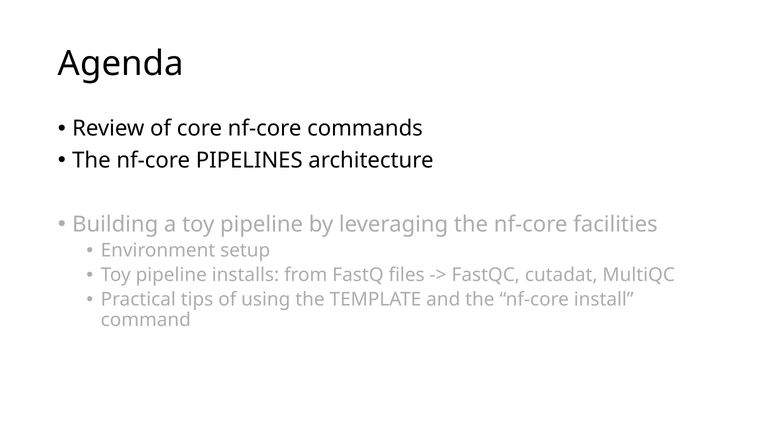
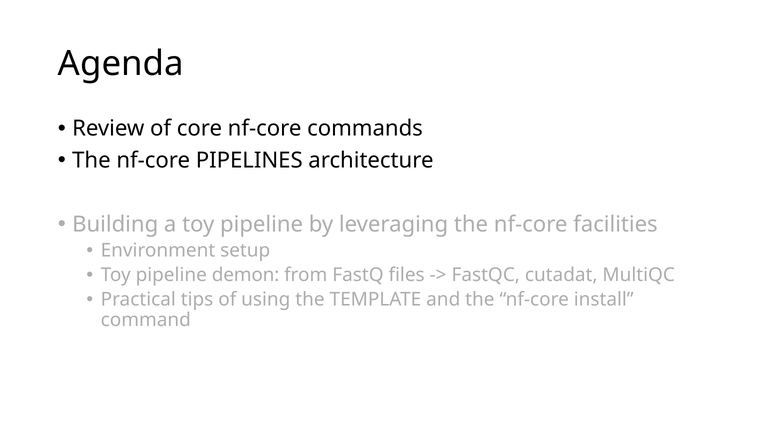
installs: installs -> demon
